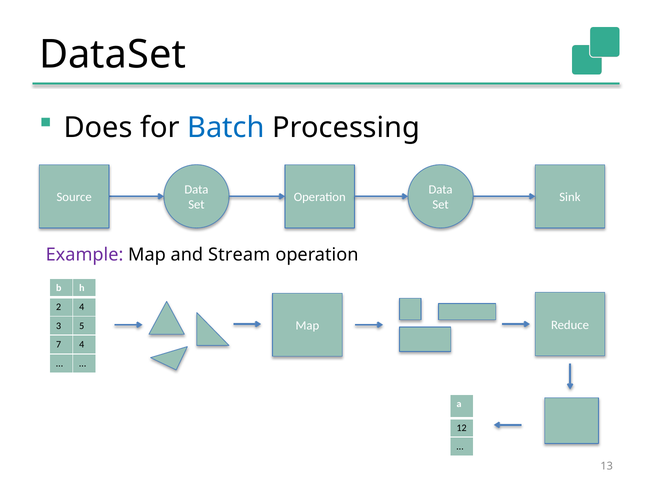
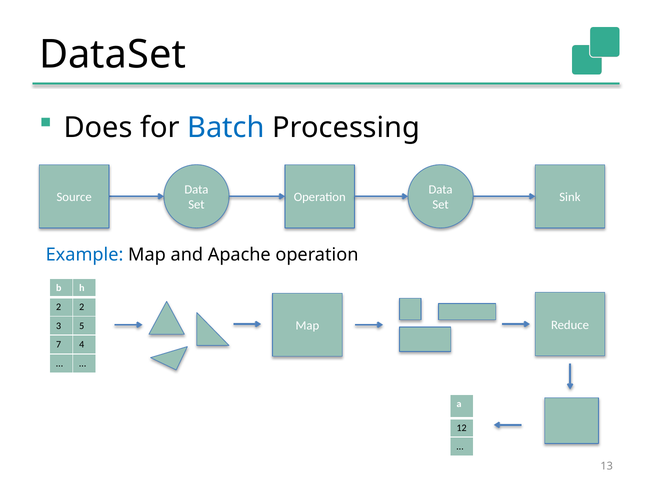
Example colour: purple -> blue
Stream: Stream -> Apache
2 4: 4 -> 2
